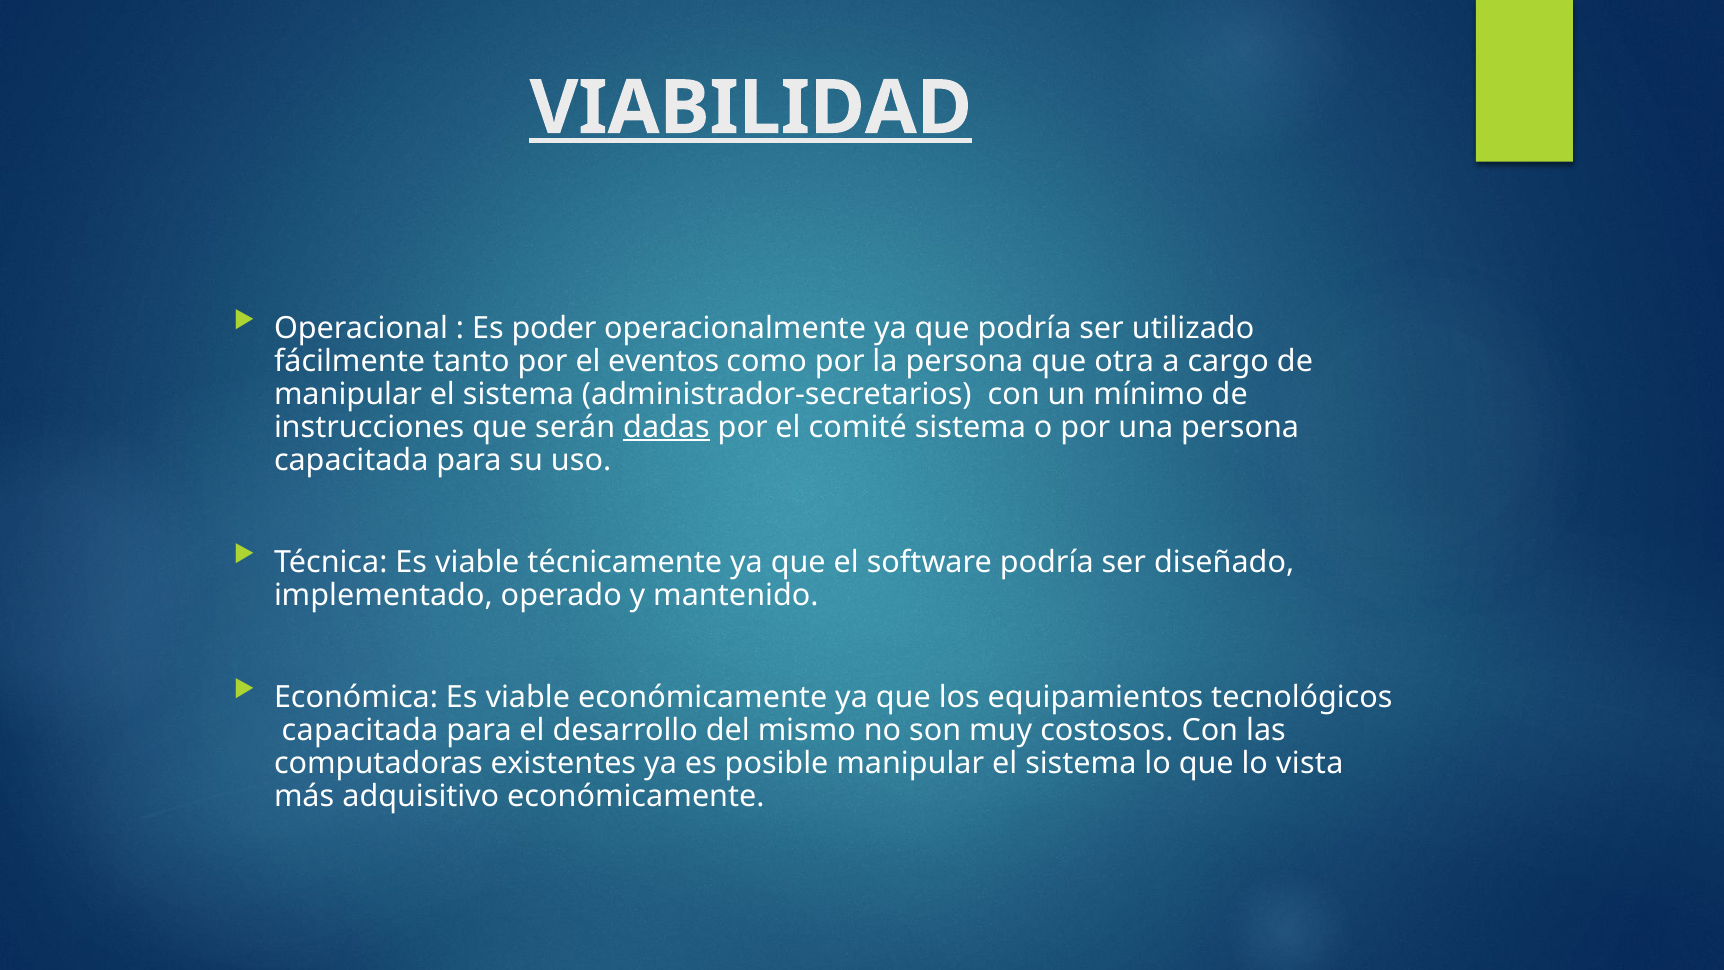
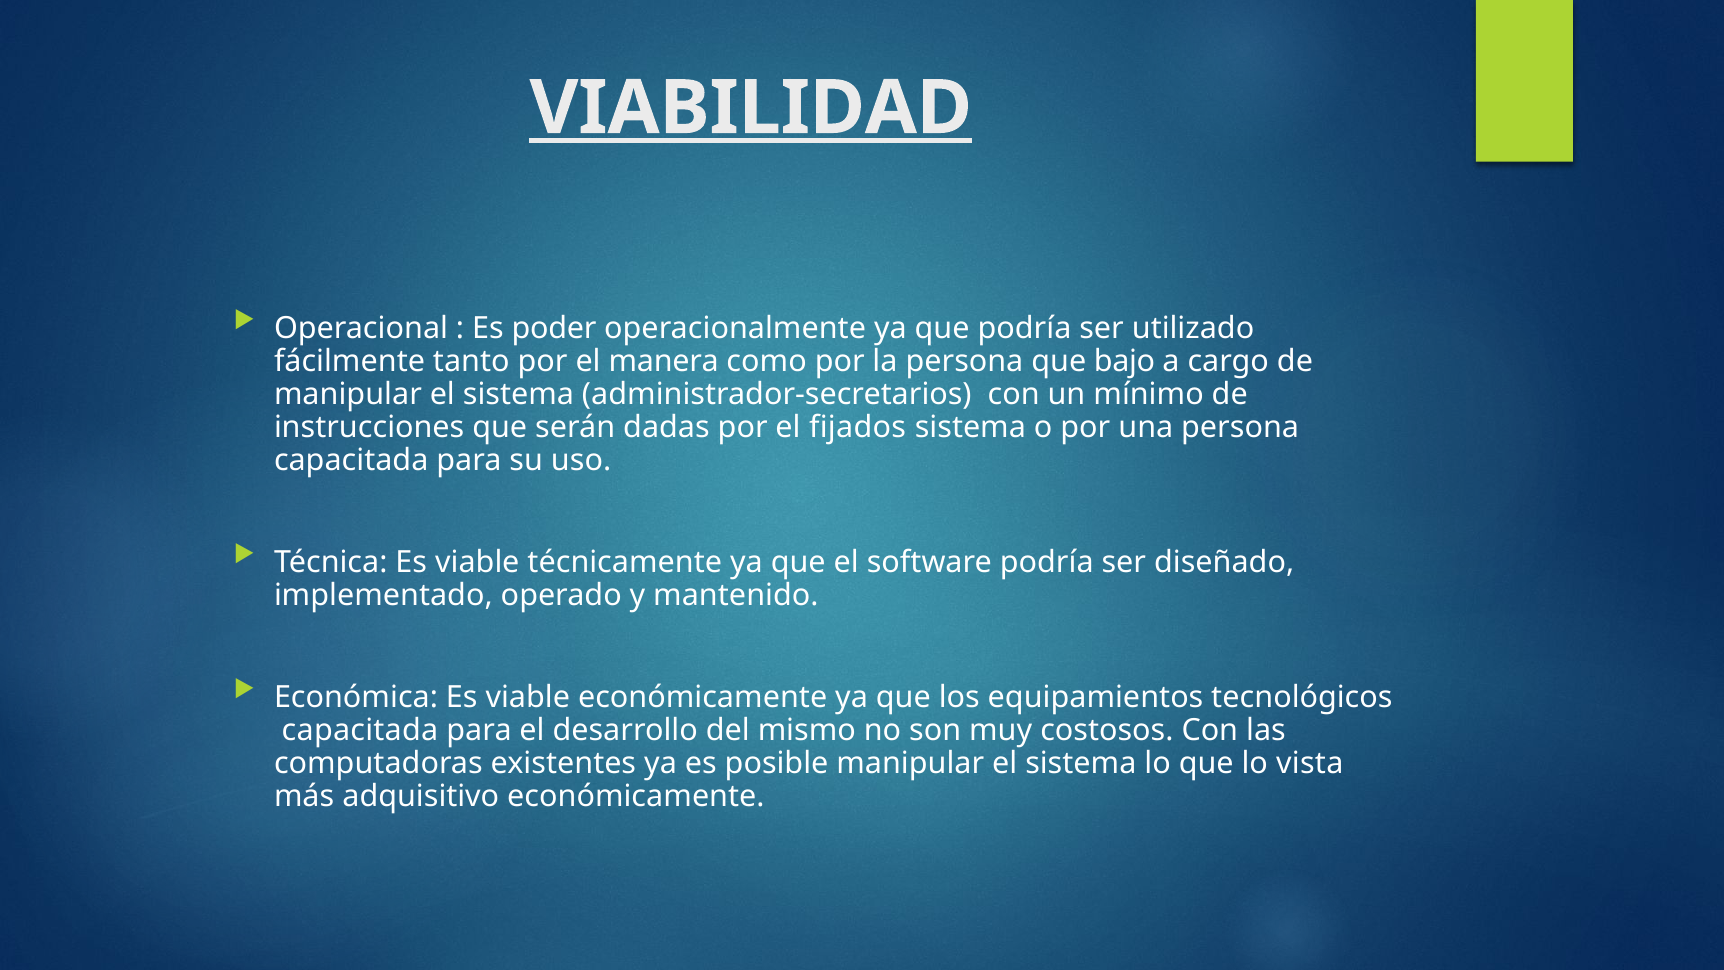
eventos: eventos -> manera
otra: otra -> bajo
dadas underline: present -> none
comité: comité -> fijados
